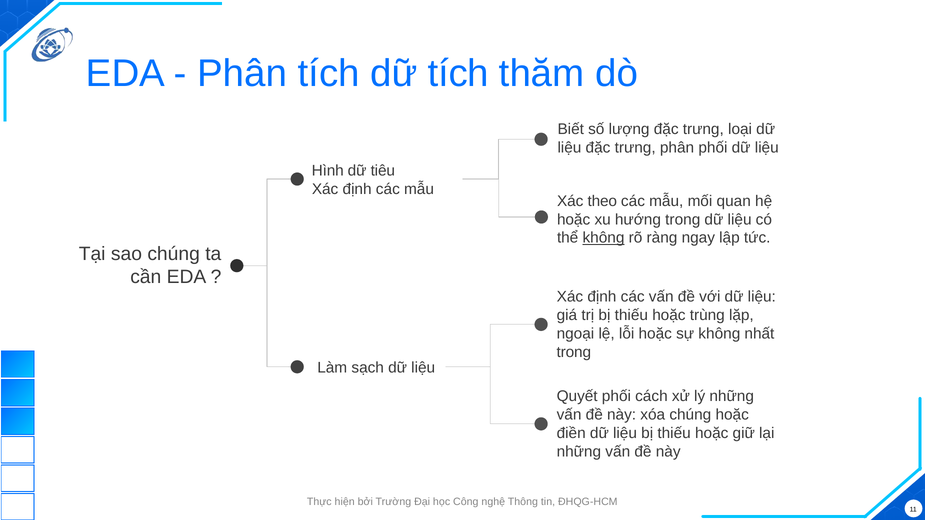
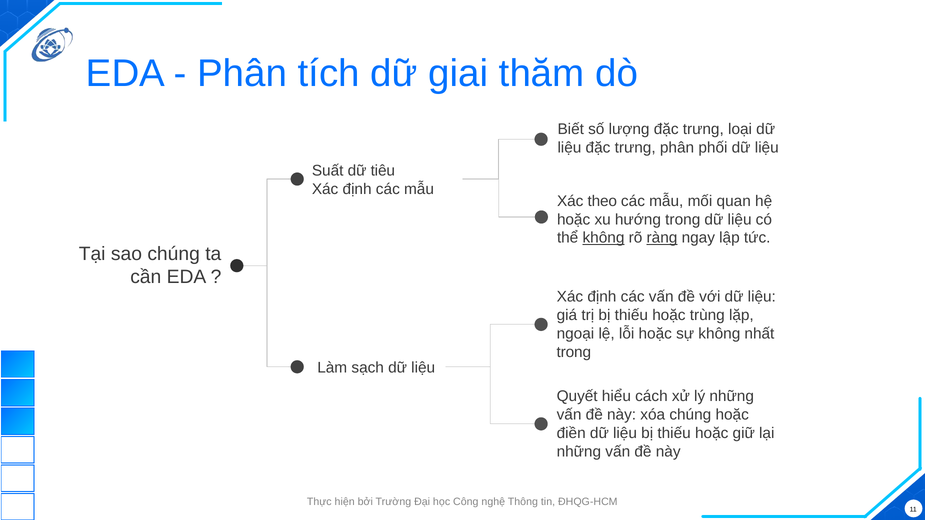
dữ tích: tích -> giai
Hình: Hình -> Suất
ràng underline: none -> present
Quyết phối: phối -> hiểu
